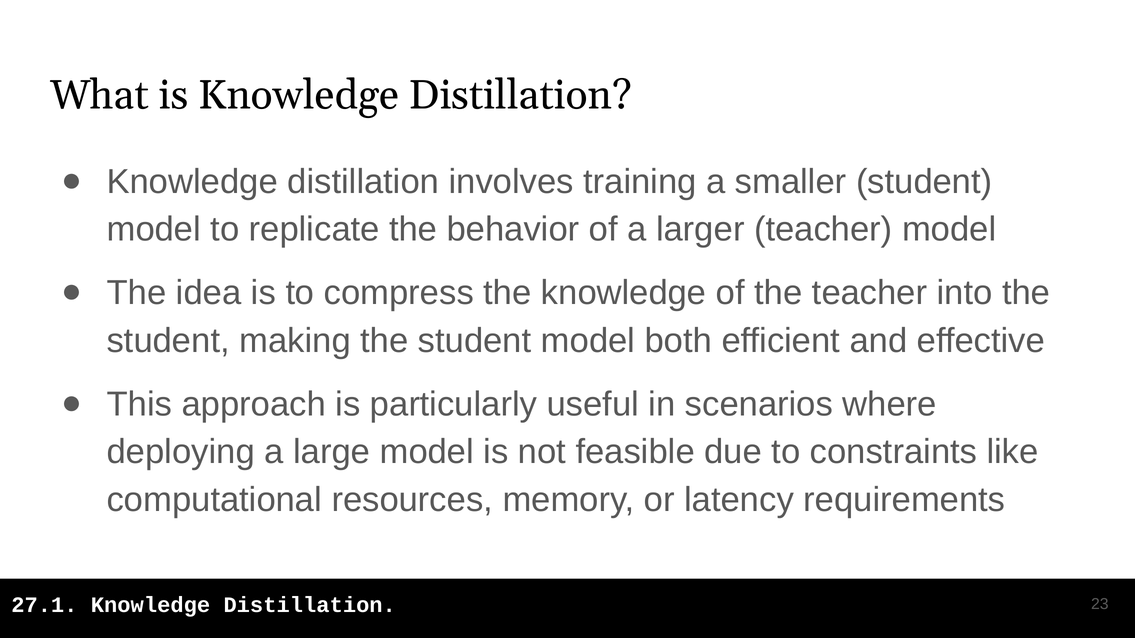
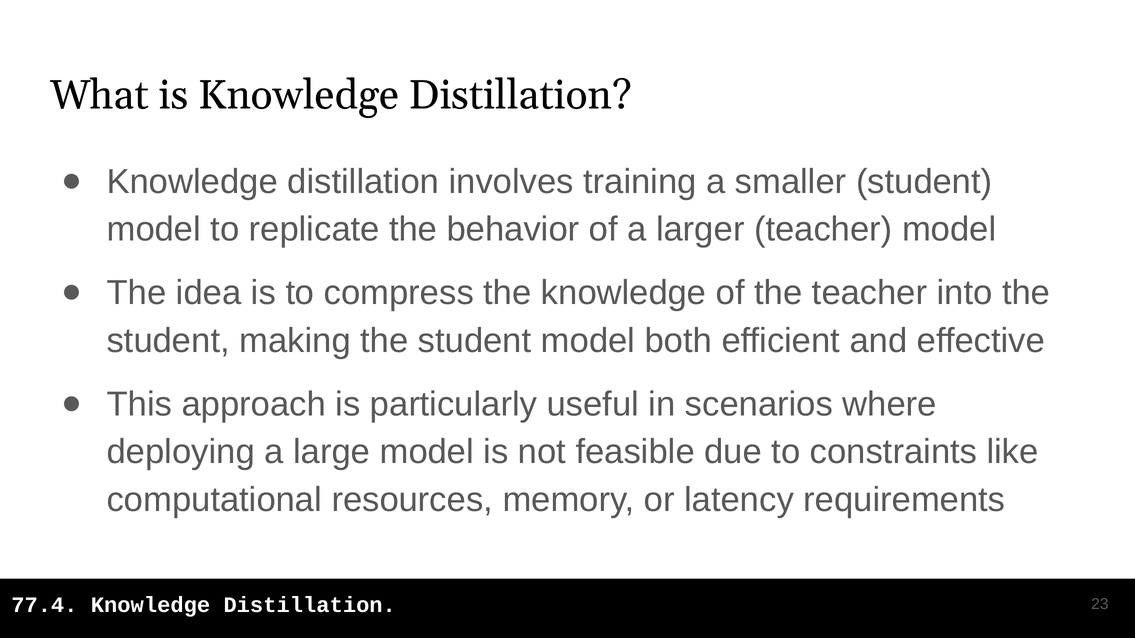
27.1: 27.1 -> 77.4
